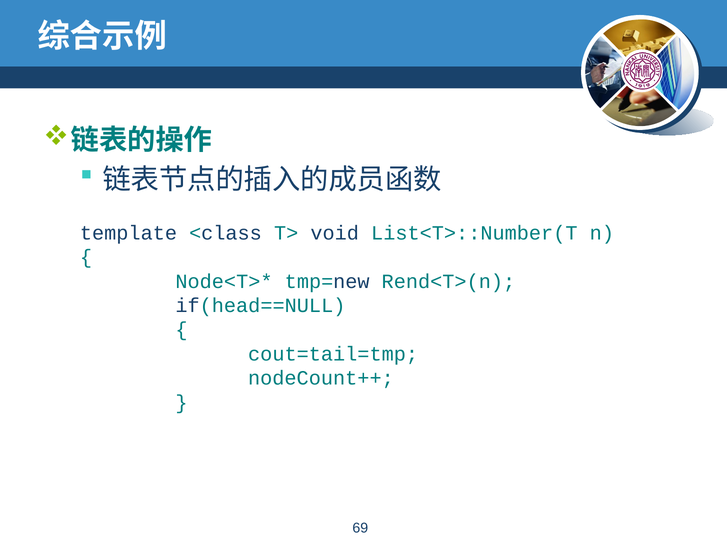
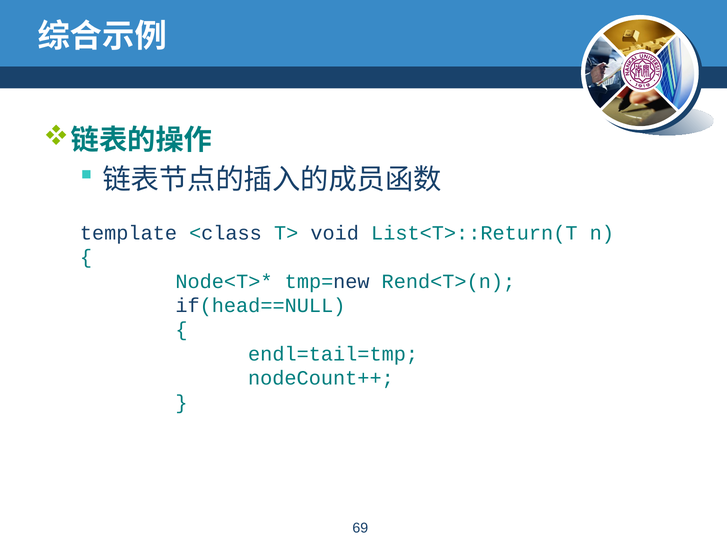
List<T>::Number(T: List<T>::Number(T -> List<T>::Return(T
cout=tail=tmp: cout=tail=tmp -> endl=tail=tmp
